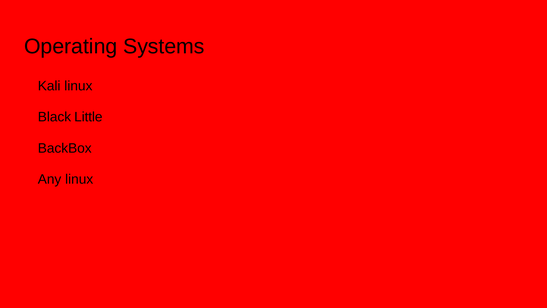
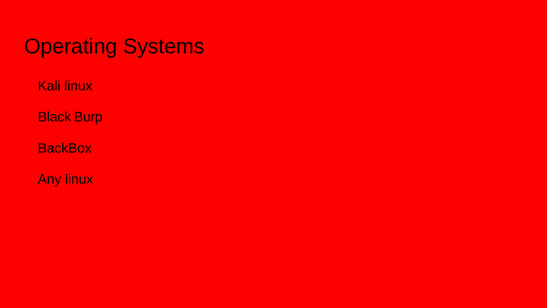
Little: Little -> Burp
